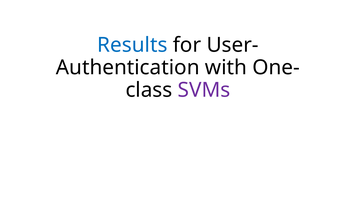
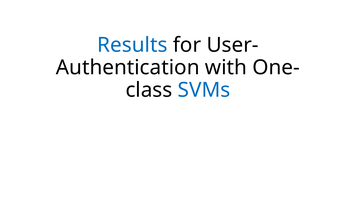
SVMs colour: purple -> blue
